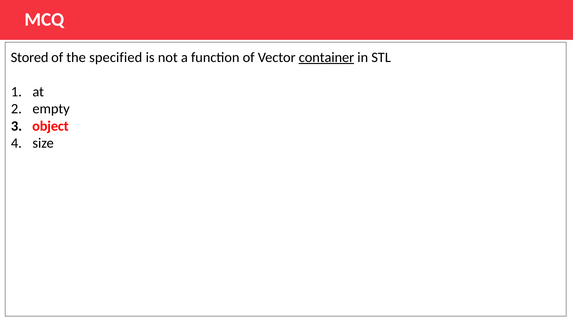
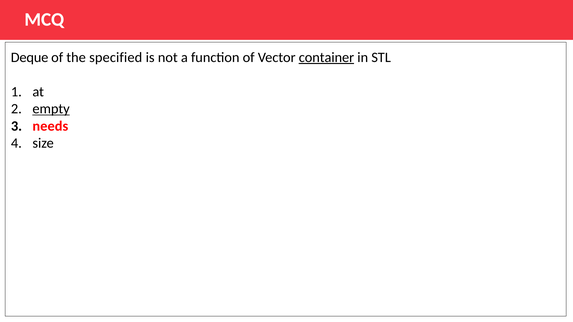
Stored: Stored -> Deque
empty underline: none -> present
object: object -> needs
